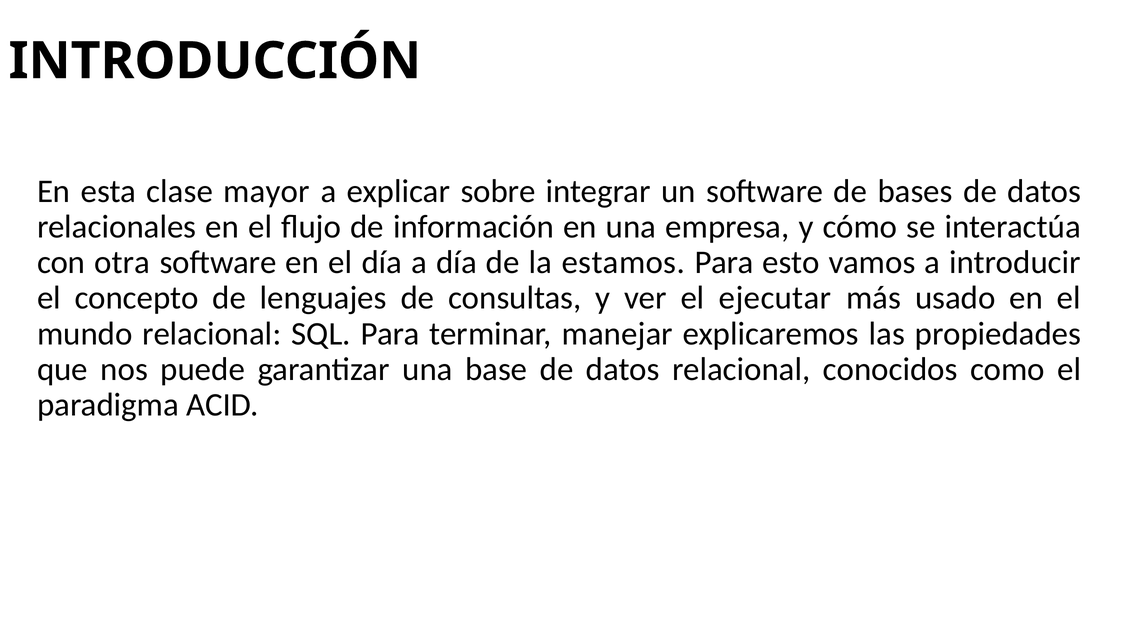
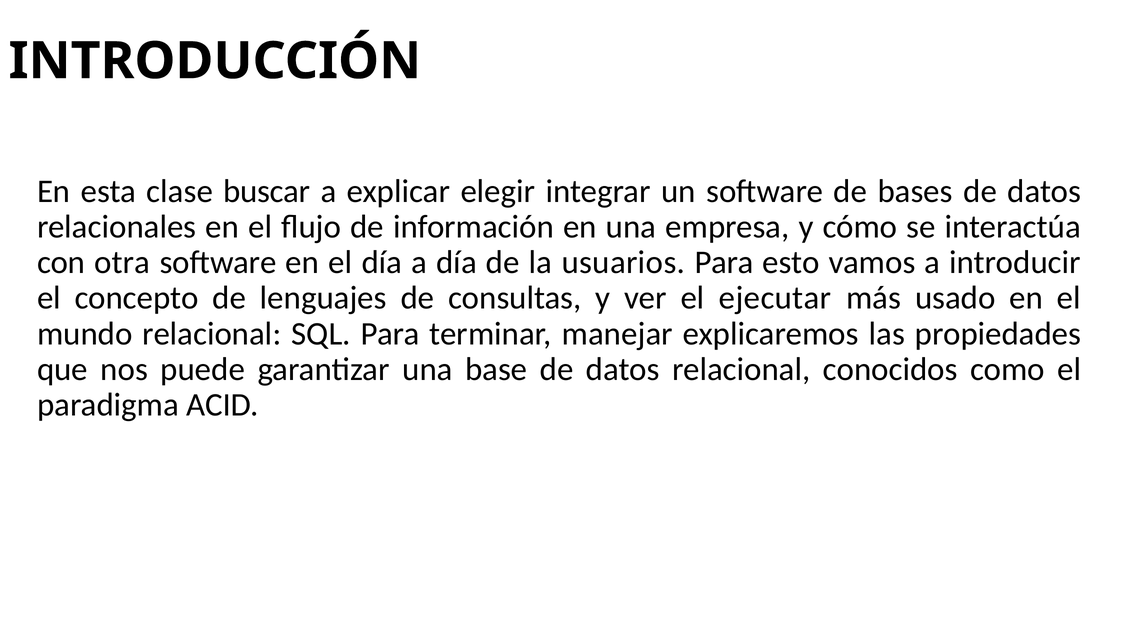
mayor: mayor -> buscar
sobre: sobre -> elegir
estamos: estamos -> usuarios
